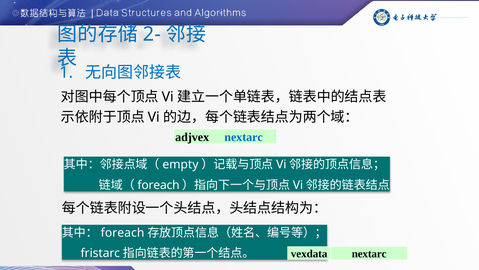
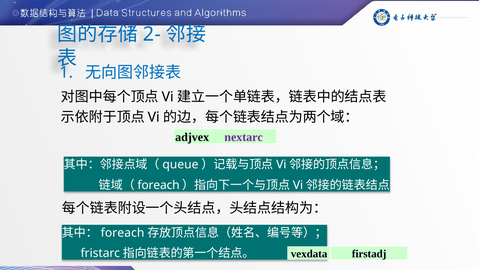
nextarc at (244, 137) colour: blue -> purple
empty: empty -> queue
vexdata nextarc: nextarc -> firstadj
